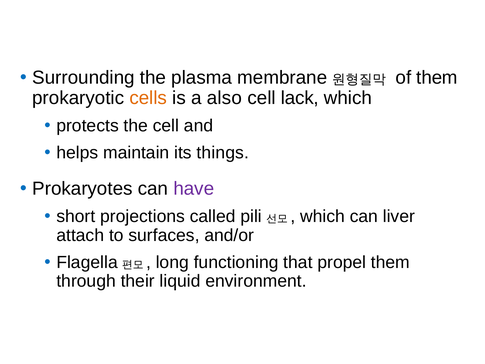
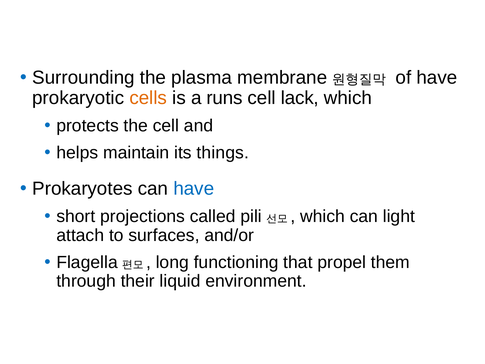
of them: them -> have
also: also -> runs
have at (194, 188) colour: purple -> blue
liver: liver -> light
